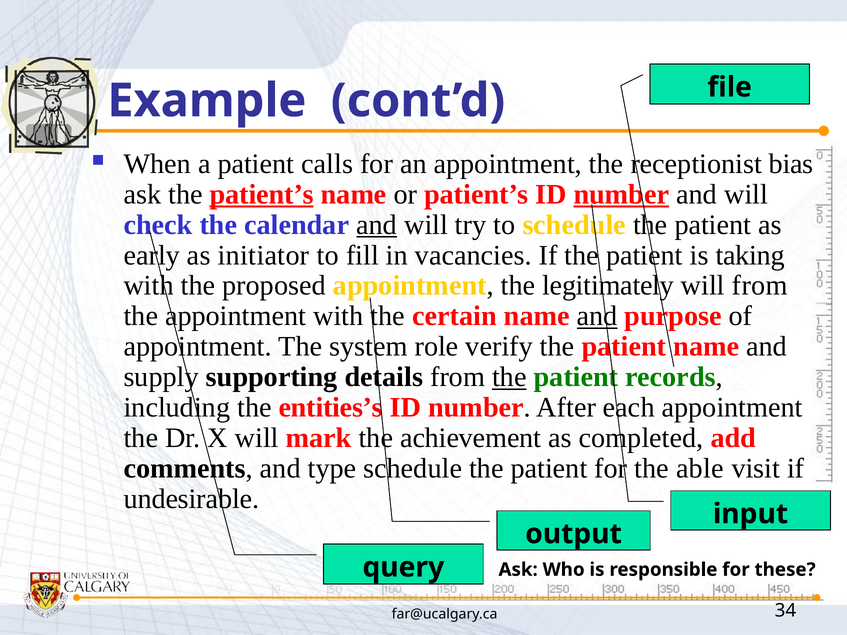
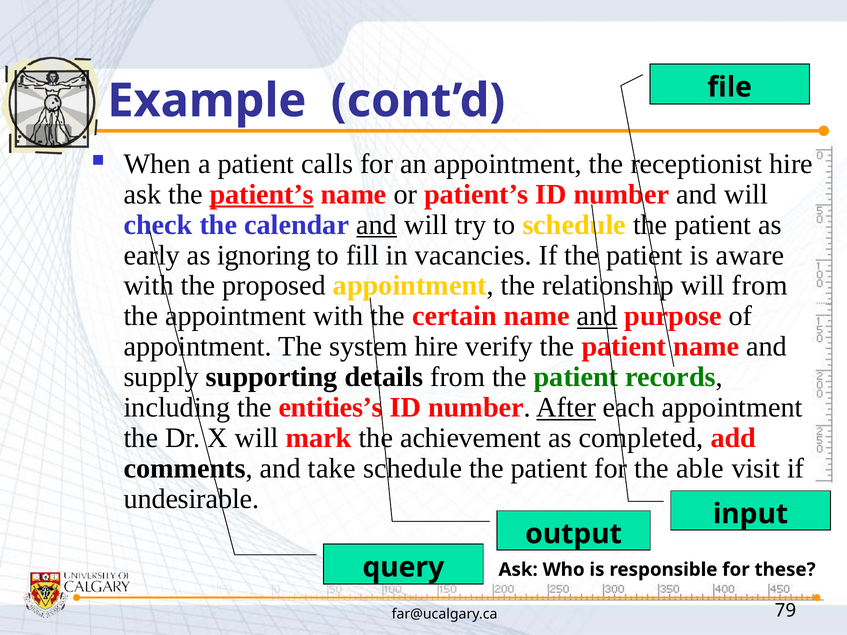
receptionist bias: bias -> hire
number at (621, 194) underline: present -> none
initiator: initiator -> ignoring
taking: taking -> aware
legitimately: legitimately -> relationship
system role: role -> hire
the at (509, 377) underline: present -> none
After underline: none -> present
type: type -> take
34: 34 -> 79
